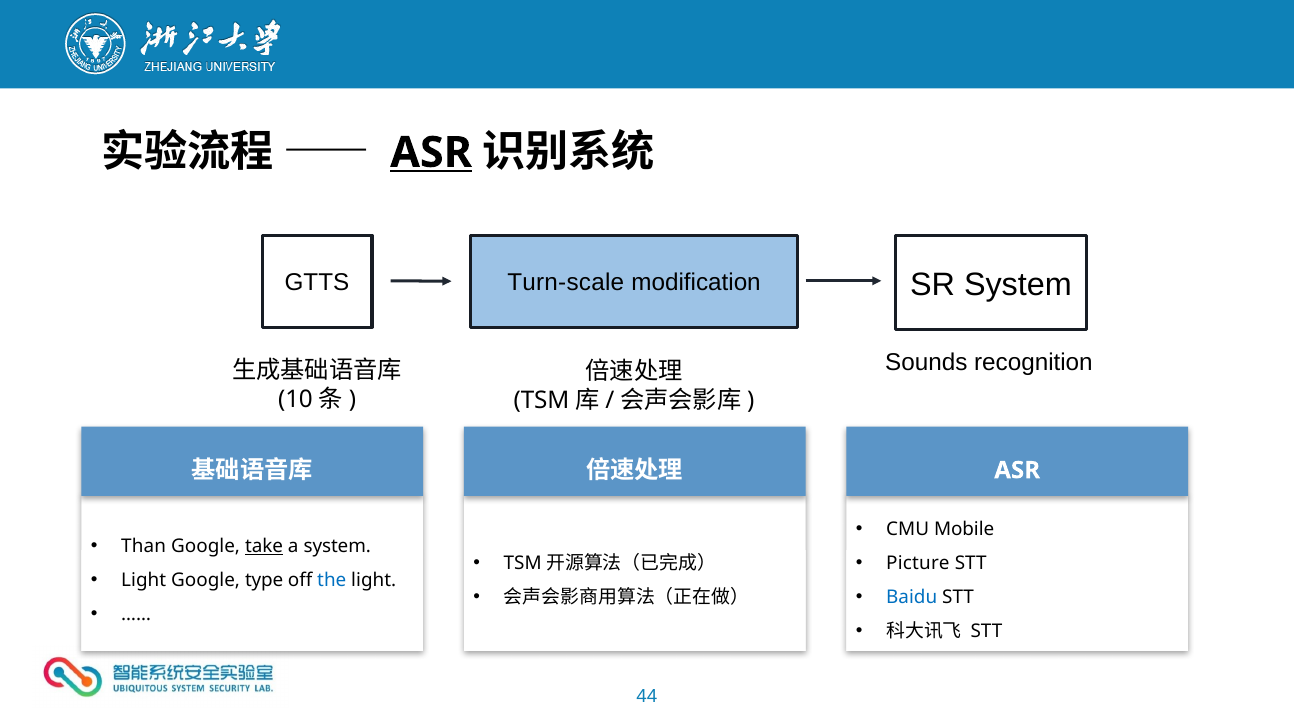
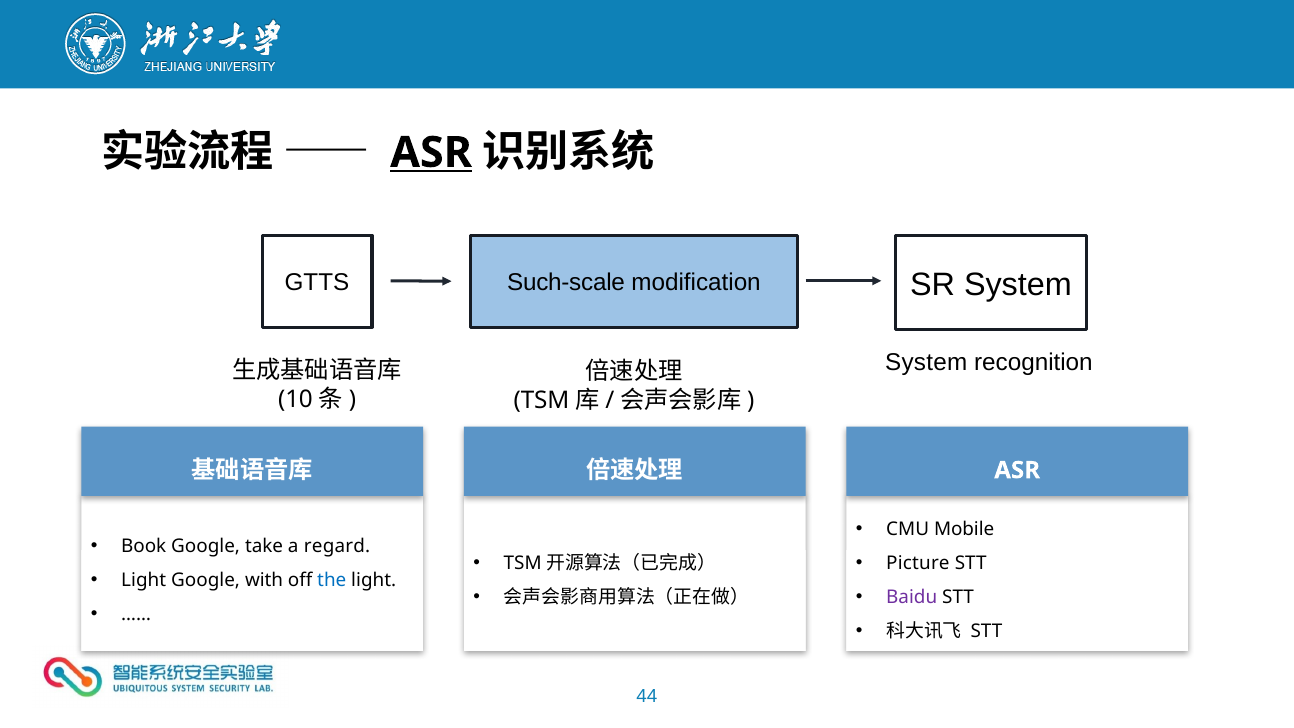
Turn-scale: Turn-scale -> Such-scale
Sounds at (926, 363): Sounds -> System
Than: Than -> Book
take underline: present -> none
a system: system -> regard
type: type -> with
Baidu colour: blue -> purple
